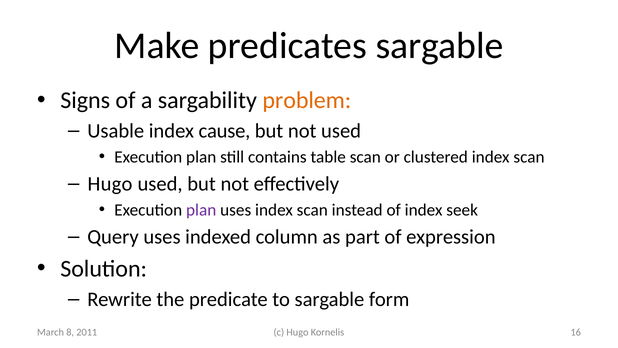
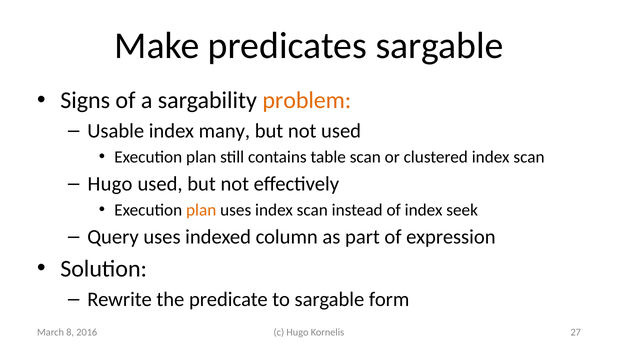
cause: cause -> many
plan at (201, 210) colour: purple -> orange
16: 16 -> 27
2011: 2011 -> 2016
